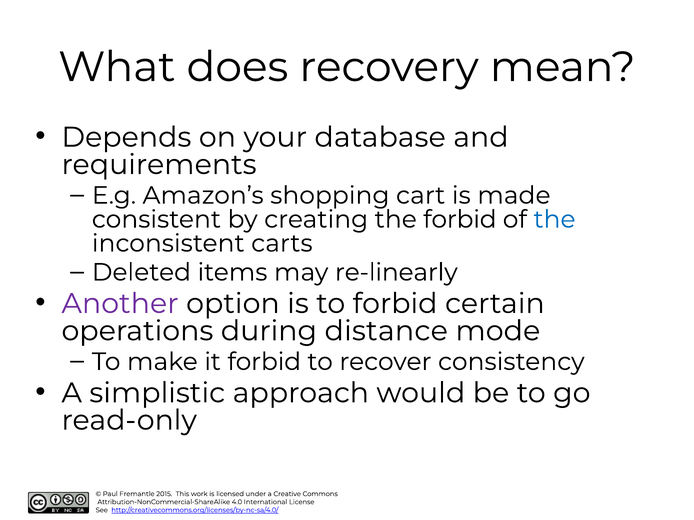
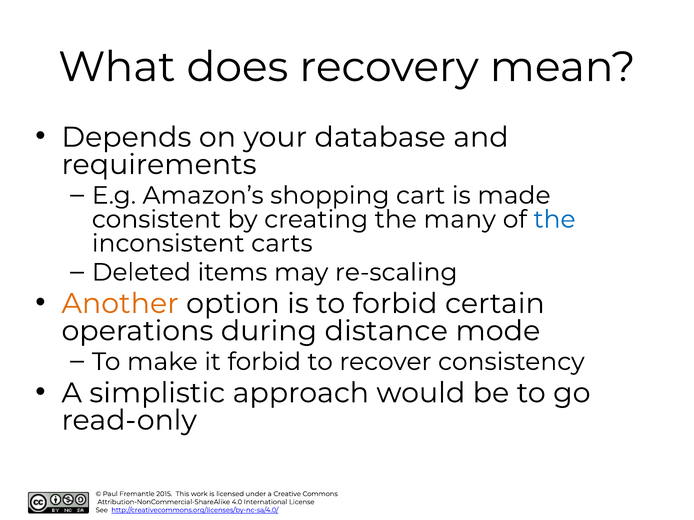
the forbid: forbid -> many
re-linearly: re-linearly -> re-scaling
Another colour: purple -> orange
